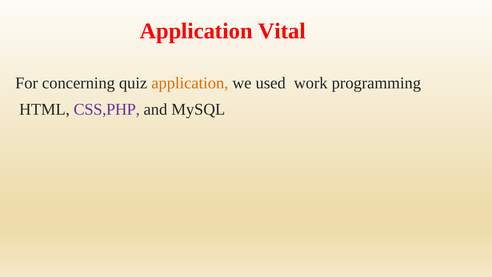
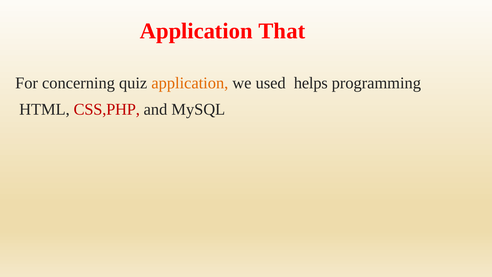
Vital: Vital -> That
work: work -> helps
CSS,PHP colour: purple -> red
